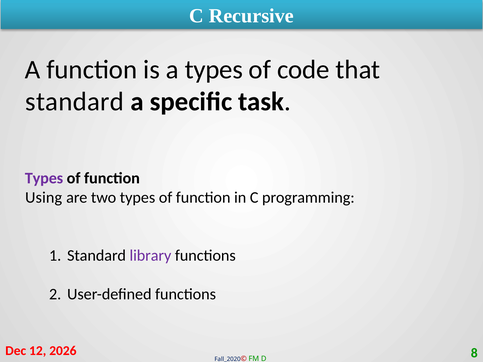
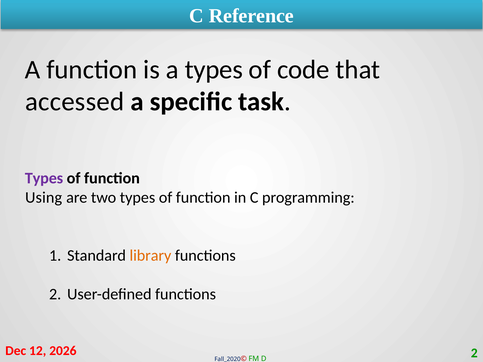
Recursive: Recursive -> Reference
standard at (75, 102): standard -> accessed
library colour: purple -> orange
8 at (474, 353): 8 -> 2
